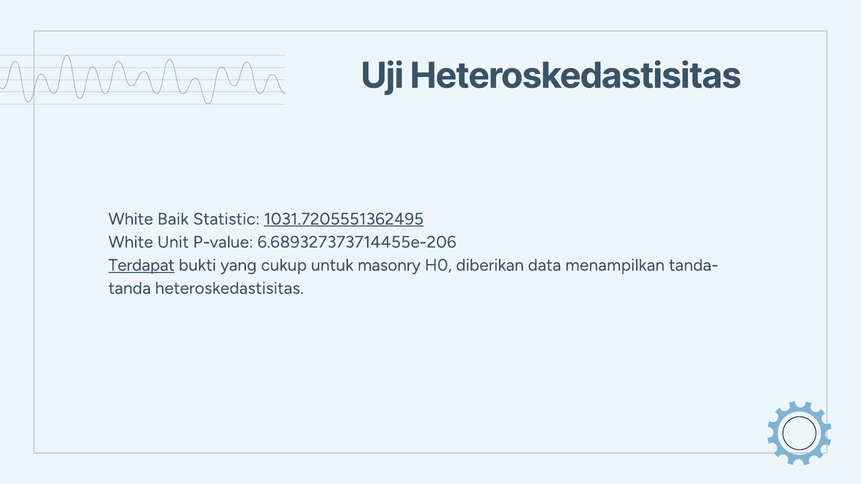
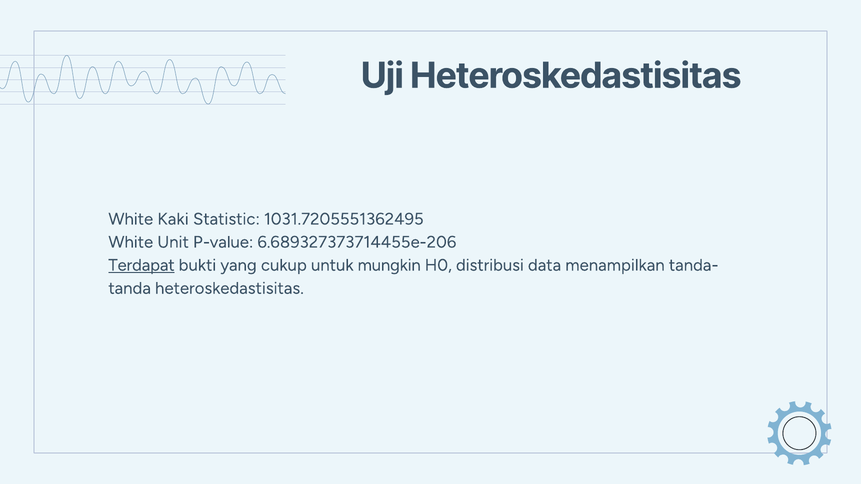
Baik: Baik -> Kaki
1031.7205551362495 underline: present -> none
masonry: masonry -> mungkin
diberikan: diberikan -> distribusi
